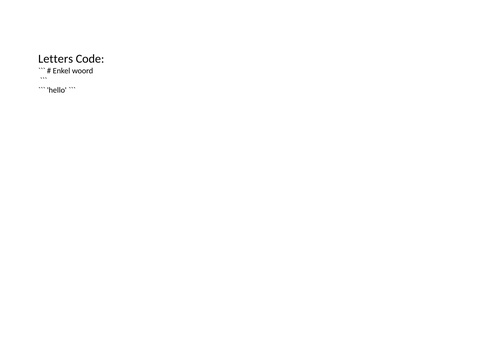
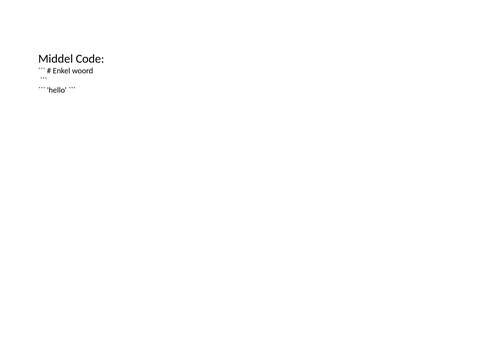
Letters: Letters -> Middel
